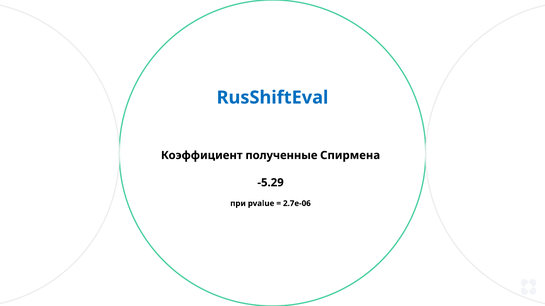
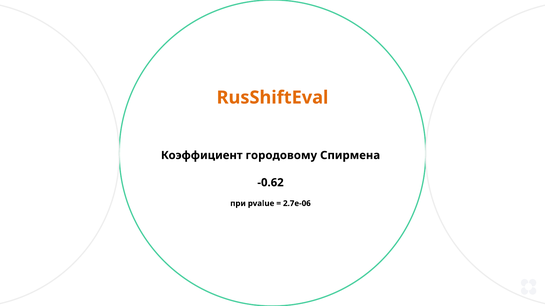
RusShiftEval colour: blue -> orange
полученные: полученные -> городовому
-5.29: -5.29 -> -0.62
